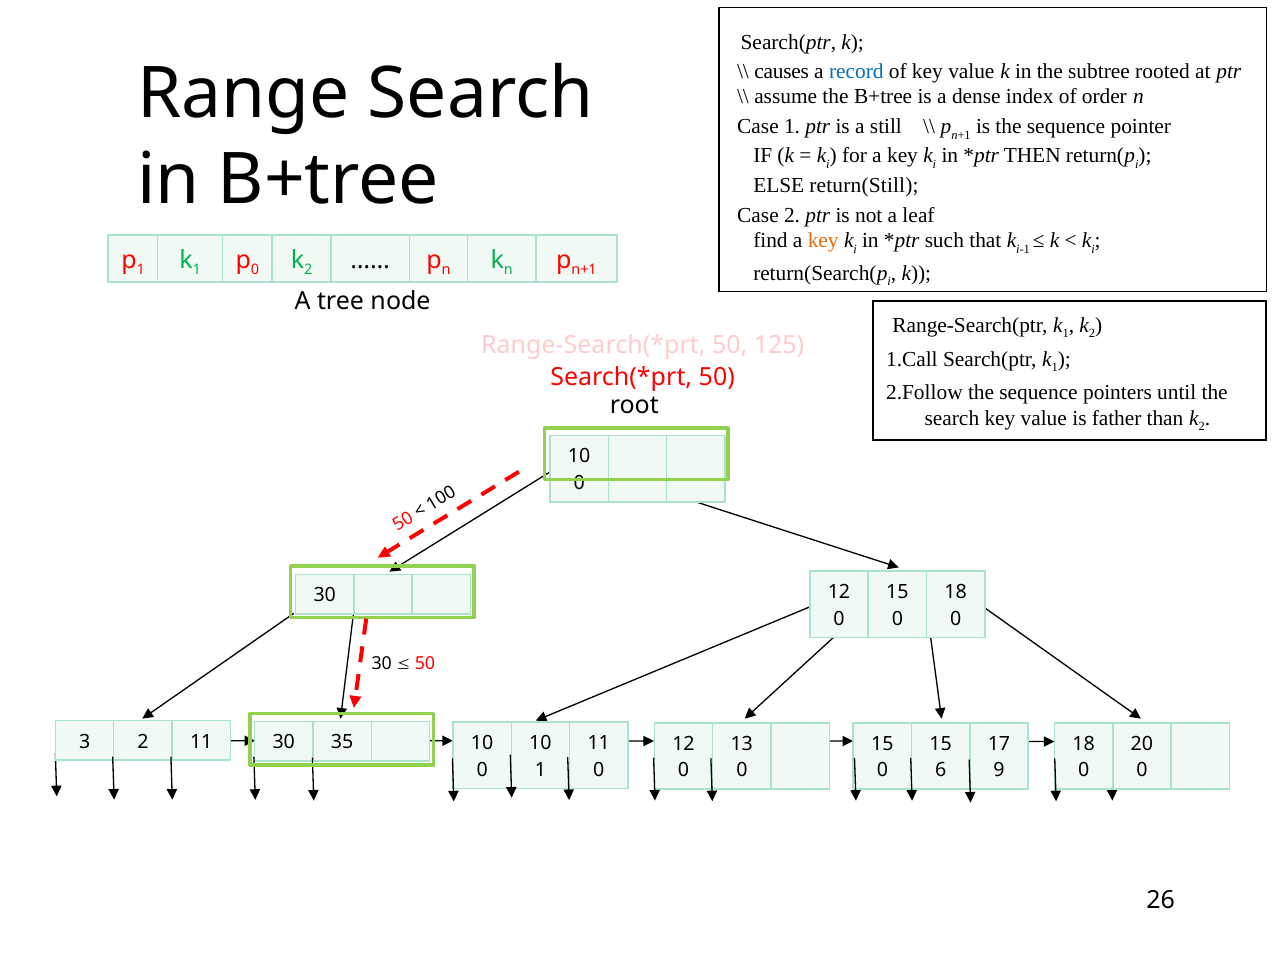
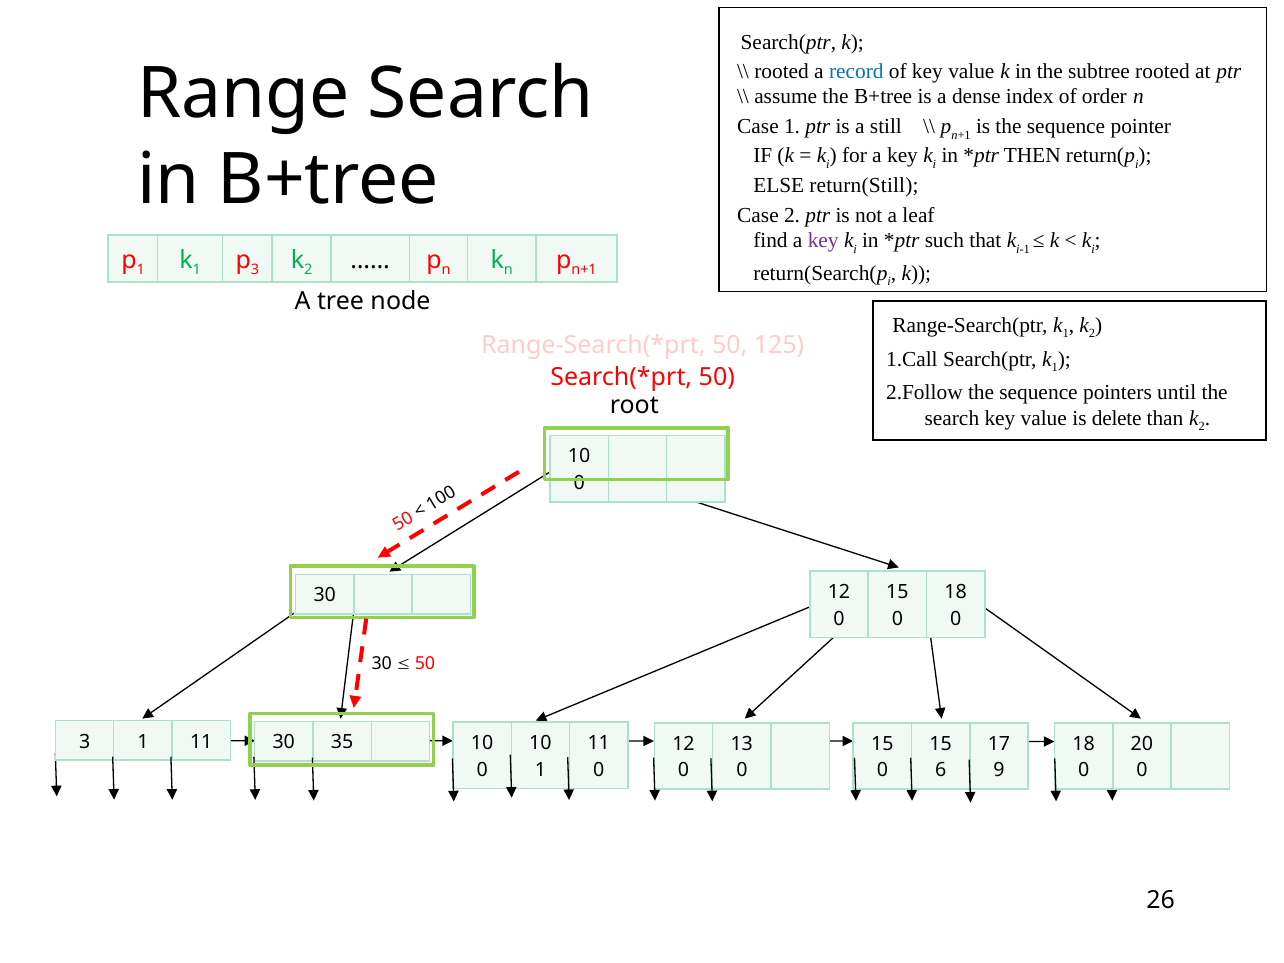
causes at (782, 71): causes -> rooted
key at (823, 241) colour: orange -> purple
0 at (255, 270): 0 -> 3
father: father -> delete
3 2: 2 -> 1
